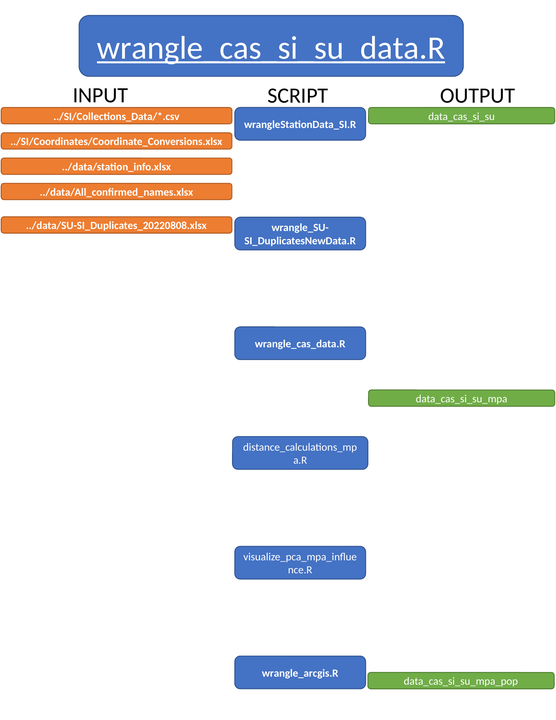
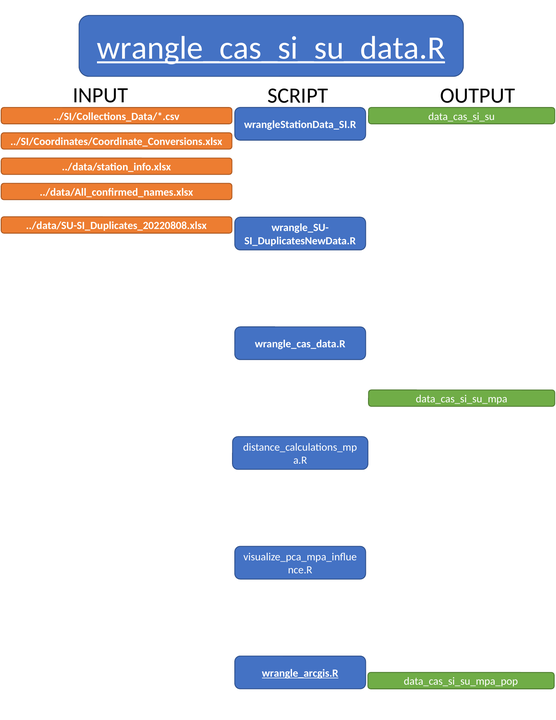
wrangle_arcgis.R underline: none -> present
